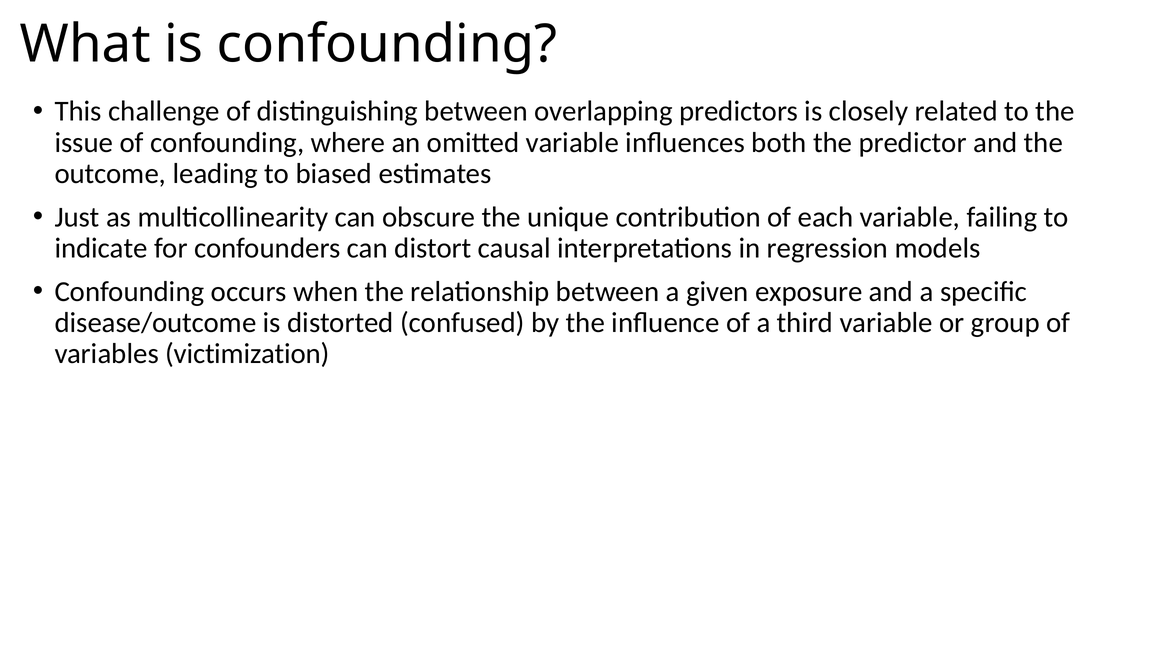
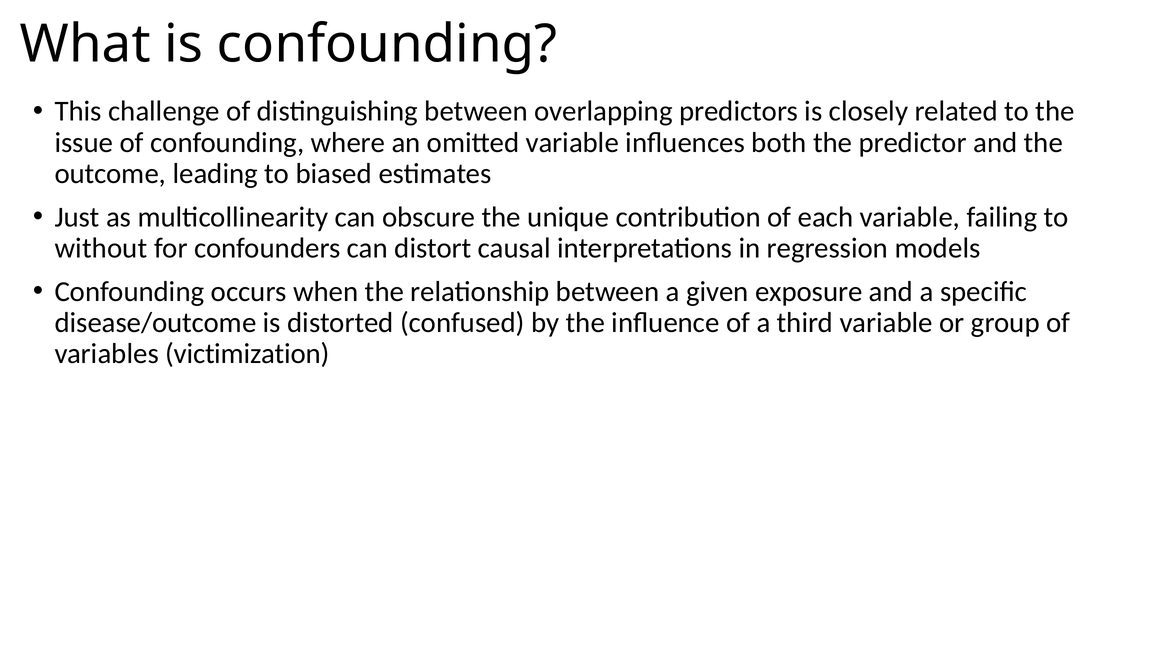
indicate: indicate -> without
